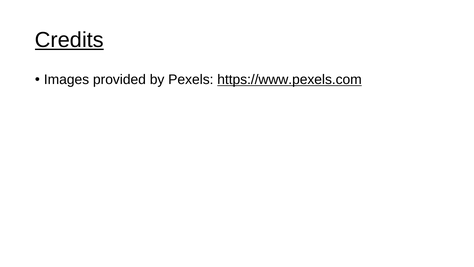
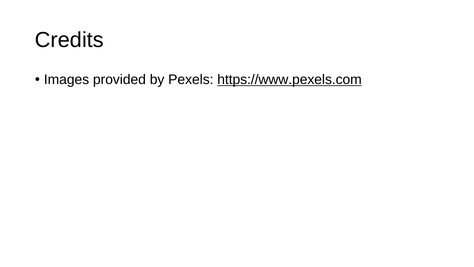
Credits underline: present -> none
